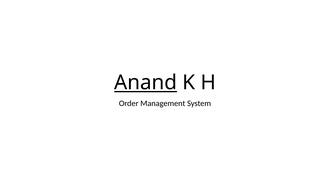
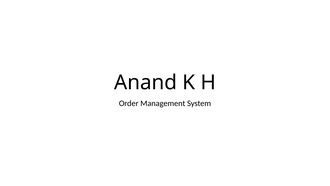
Anand underline: present -> none
